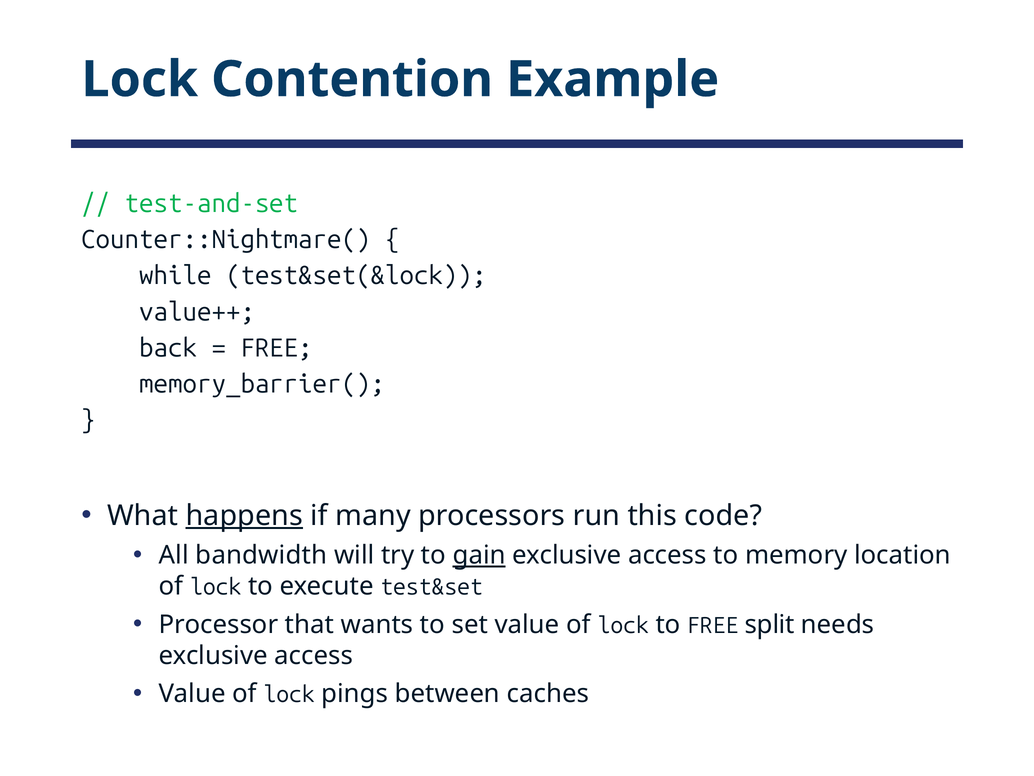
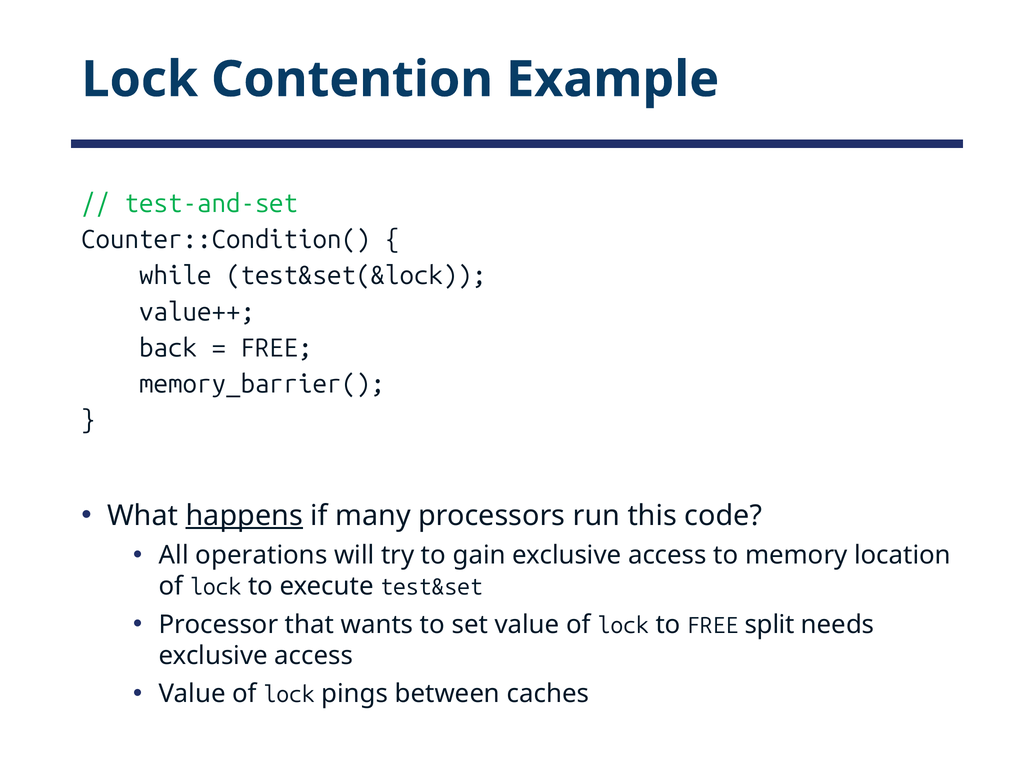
Counter::Nightmare(: Counter::Nightmare( -> Counter::Condition(
bandwidth: bandwidth -> operations
gain underline: present -> none
